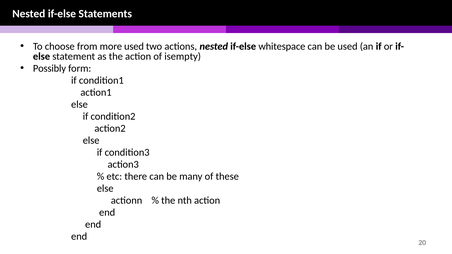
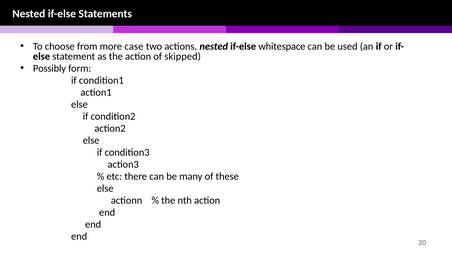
more used: used -> case
isempty: isempty -> skipped
